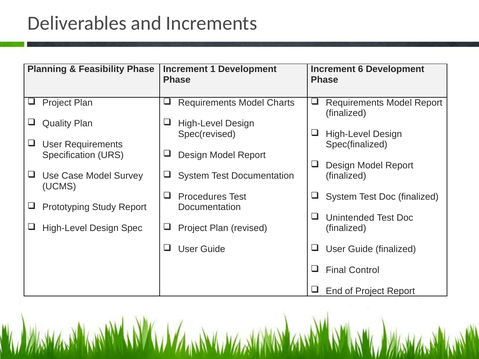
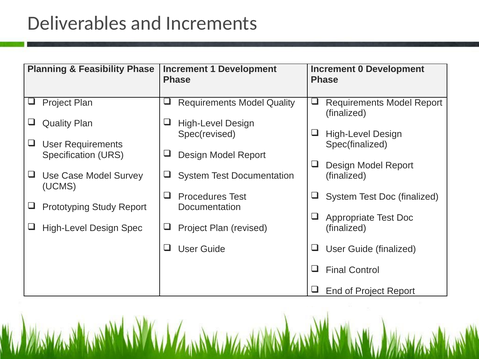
6: 6 -> 0
Model Charts: Charts -> Quality
Unintended: Unintended -> Appropriate
